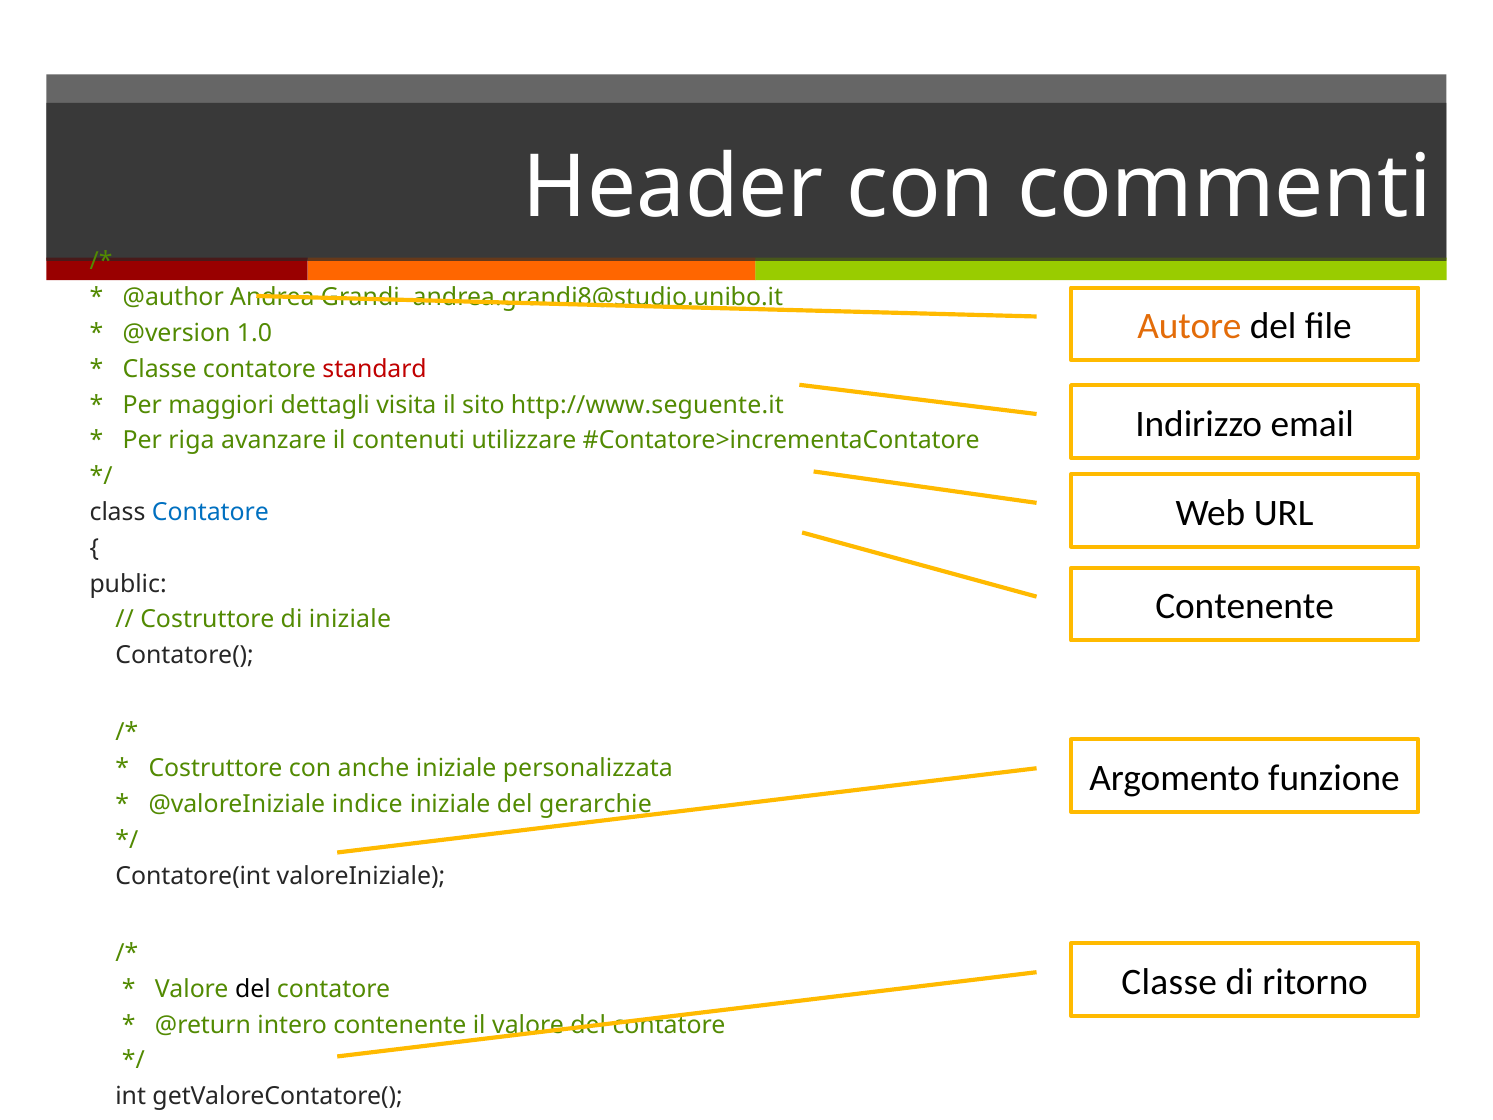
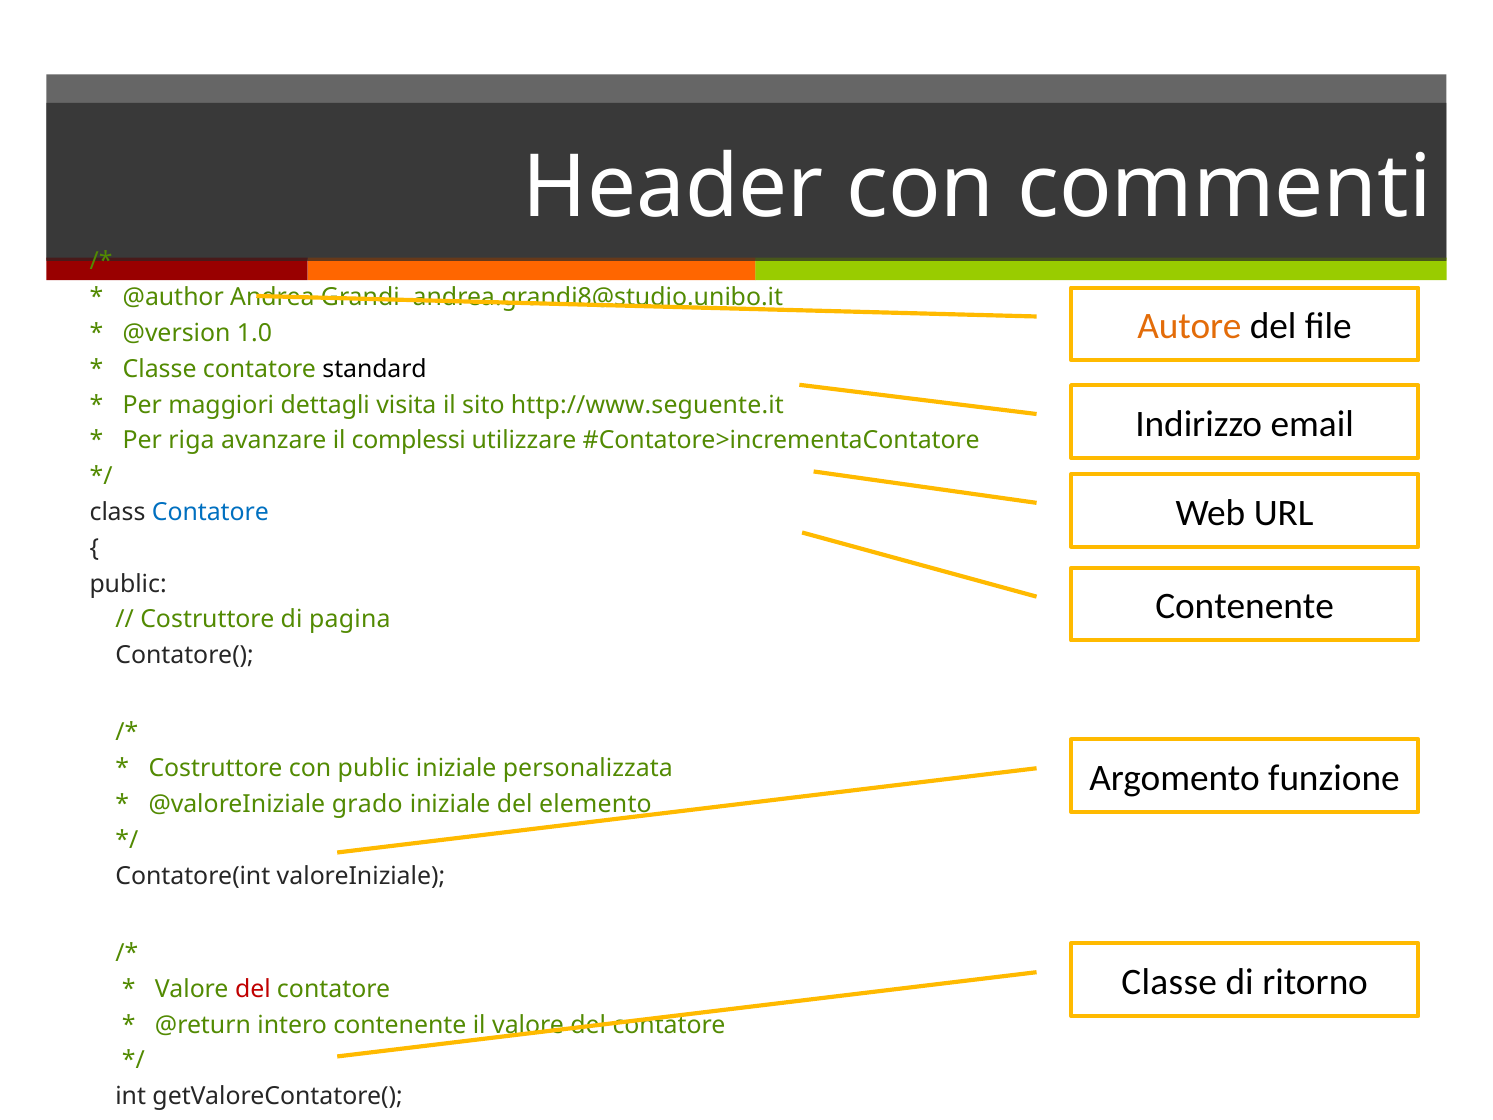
standard colour: red -> black
contenuti: contenuti -> complessi
di iniziale: iniziale -> pagina
con anche: anche -> public
indice: indice -> grado
gerarchie: gerarchie -> elemento
del at (253, 989) colour: black -> red
